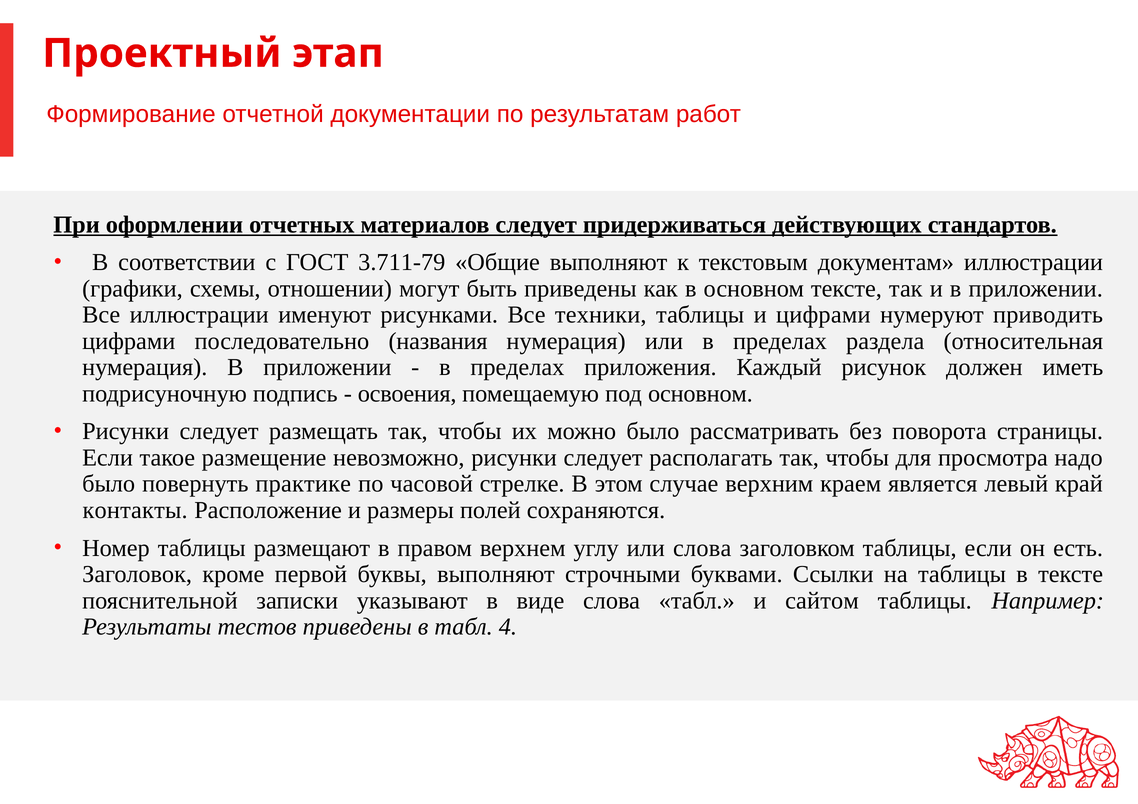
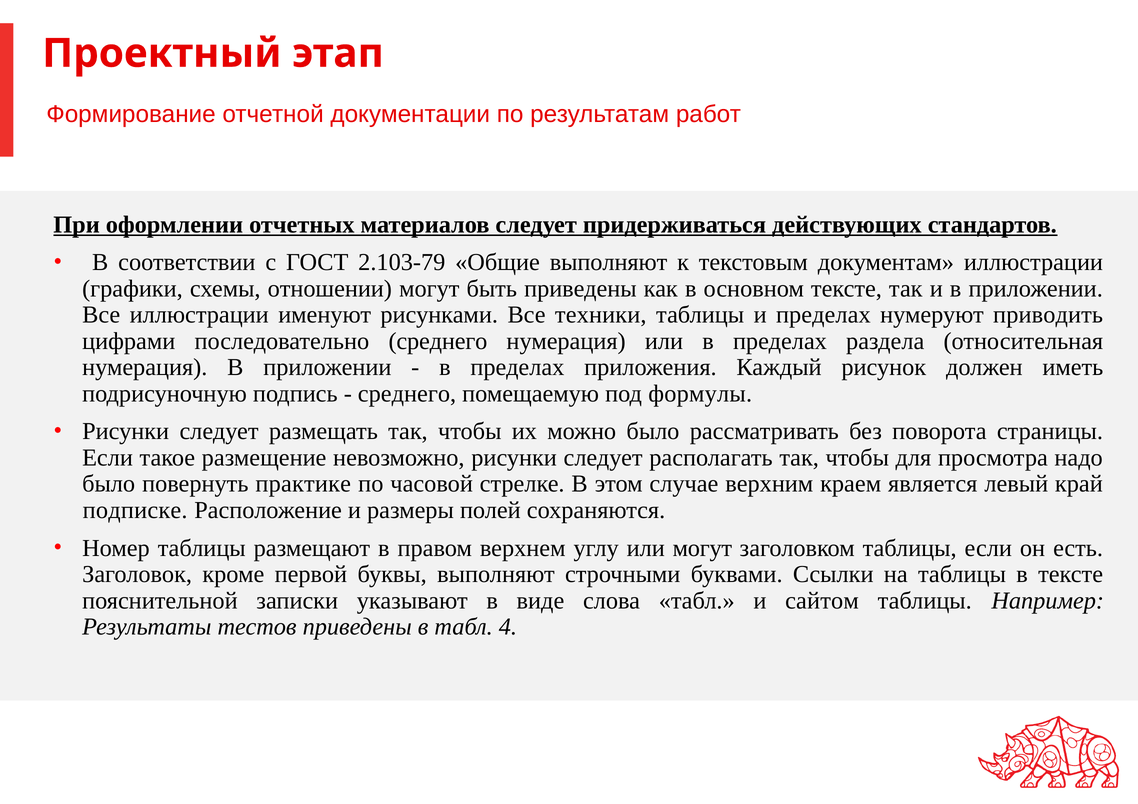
3.711-79: 3.711-79 -> 2.103-79
и цифрами: цифрами -> пределах
последовательно названия: названия -> среднего
освоения at (407, 394): освоения -> среднего
под основном: основном -> формулы
контакты: контакты -> подписке
или слова: слова -> могут
